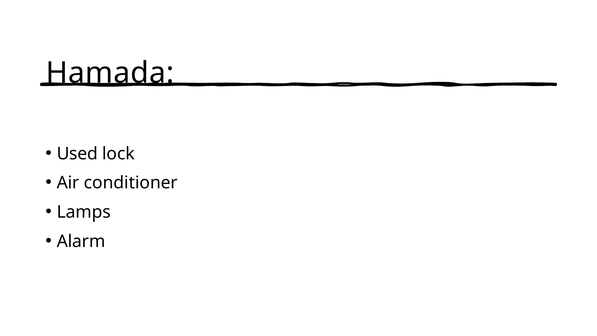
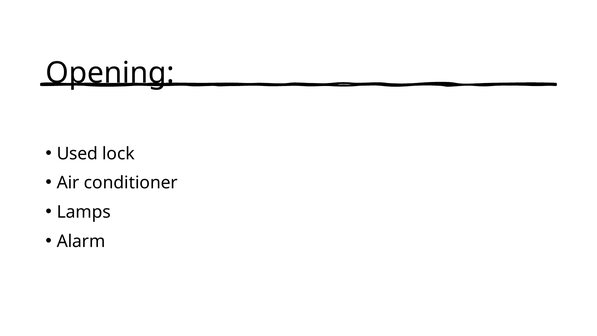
Hamada: Hamada -> Opening
